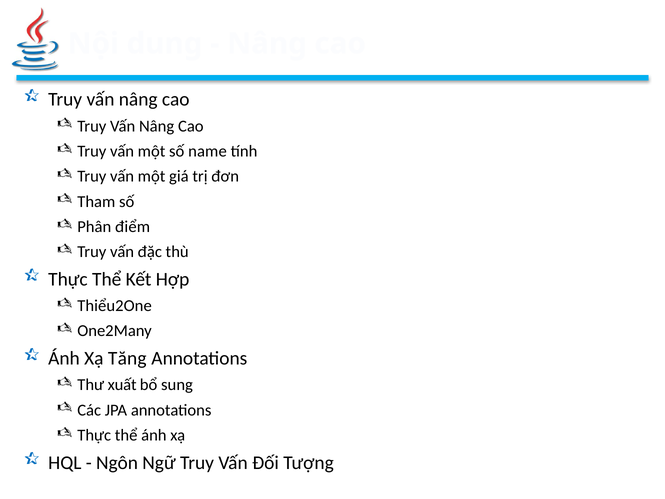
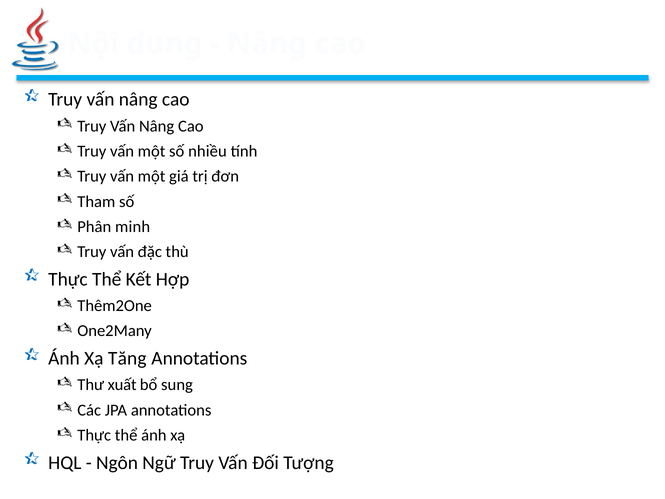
name: name -> nhiều
điểm: điểm -> minh
Thiểu2One: Thiểu2One -> Thêm2One
